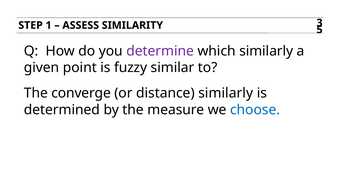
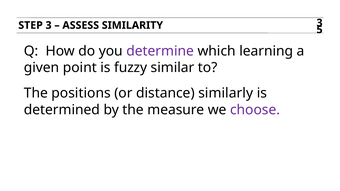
STEP 1: 1 -> 3
which similarly: similarly -> learning
converge: converge -> positions
choose colour: blue -> purple
